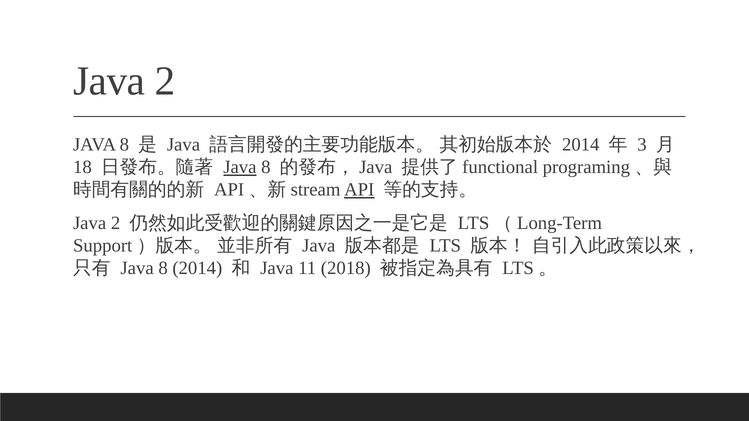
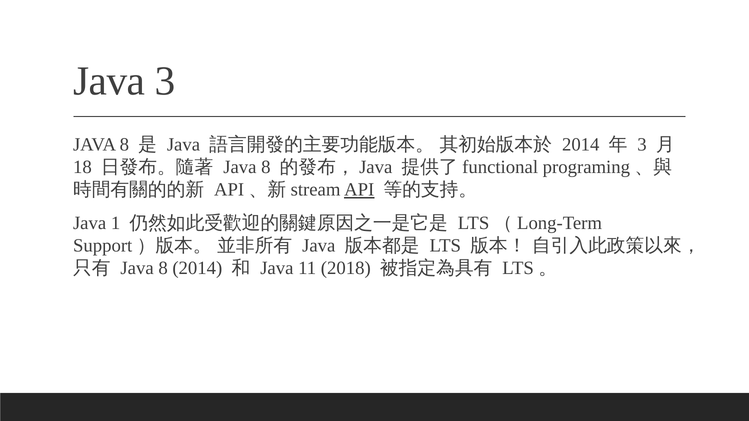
2 at (165, 81): 2 -> 3
Java at (240, 167) underline: present -> none
2 at (116, 223): 2 -> 1
